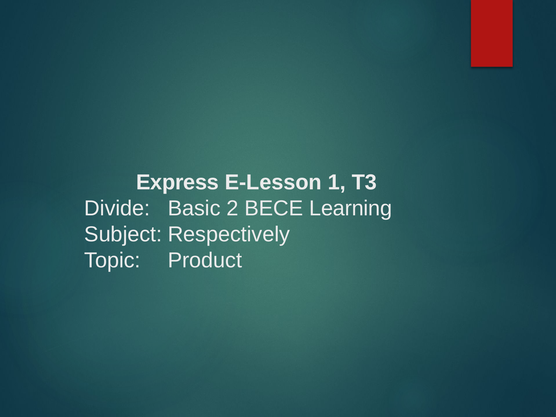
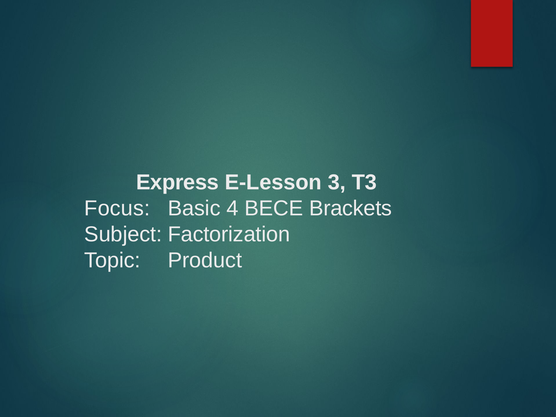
1: 1 -> 3
Divide: Divide -> Focus
2: 2 -> 4
Learning: Learning -> Brackets
Respectively: Respectively -> Factorization
